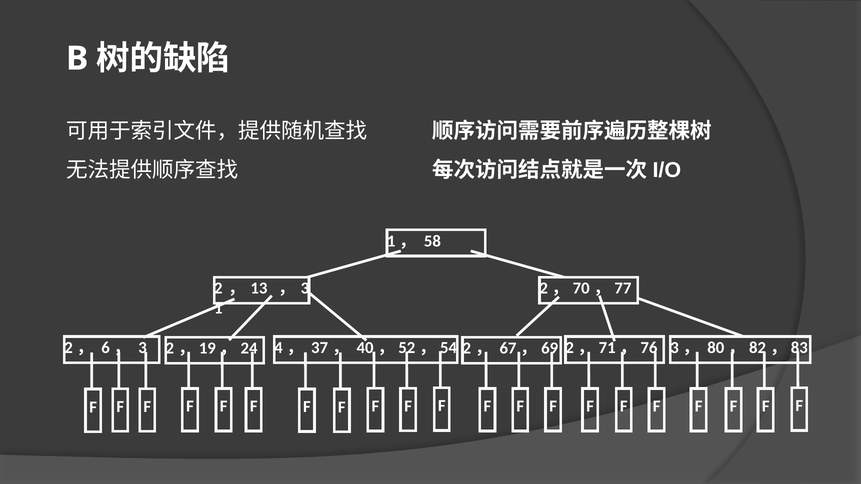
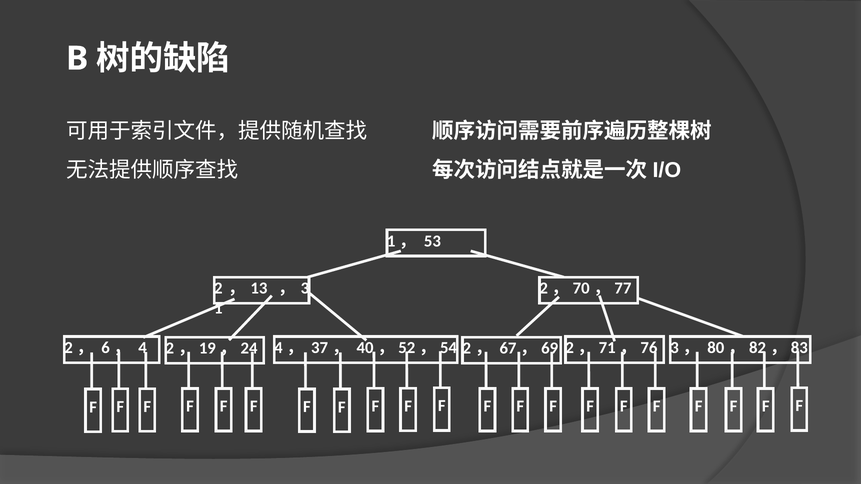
58: 58 -> 53
6， 3: 3 -> 4
